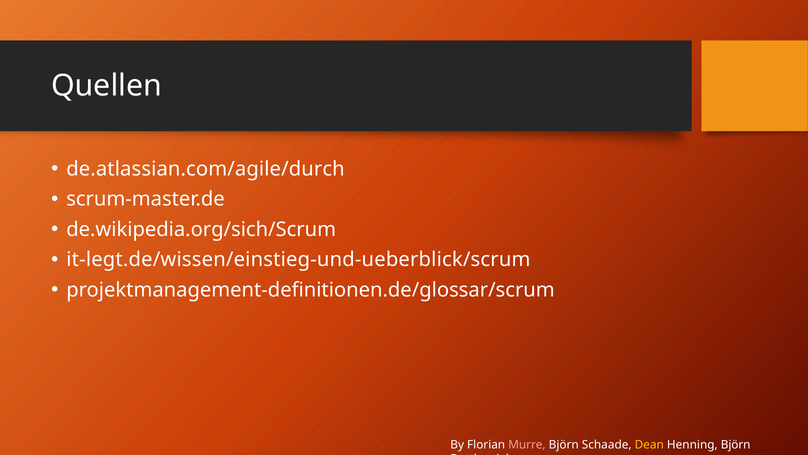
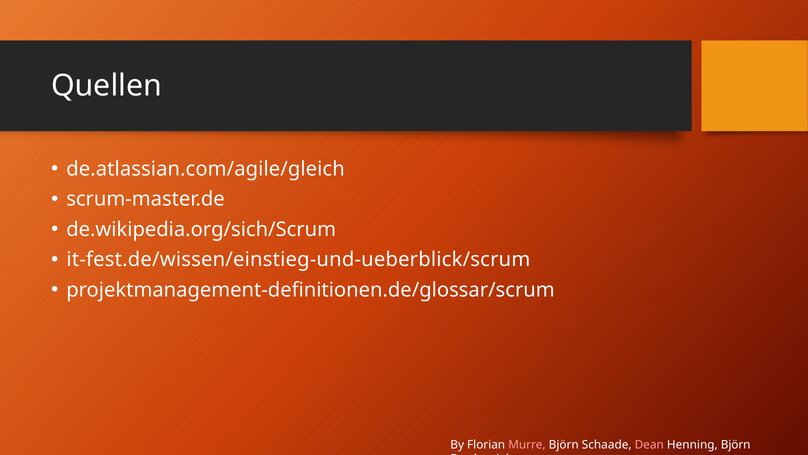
de.atlassian.com/agile/durch: de.atlassian.com/agile/durch -> de.atlassian.com/agile/gleich
it-legt.de/wissen/einstieg-und-ueberblick/scrum: it-legt.de/wissen/einstieg-und-ueberblick/scrum -> it-fest.de/wissen/einstieg-und-ueberblick/scrum
Dean colour: yellow -> pink
